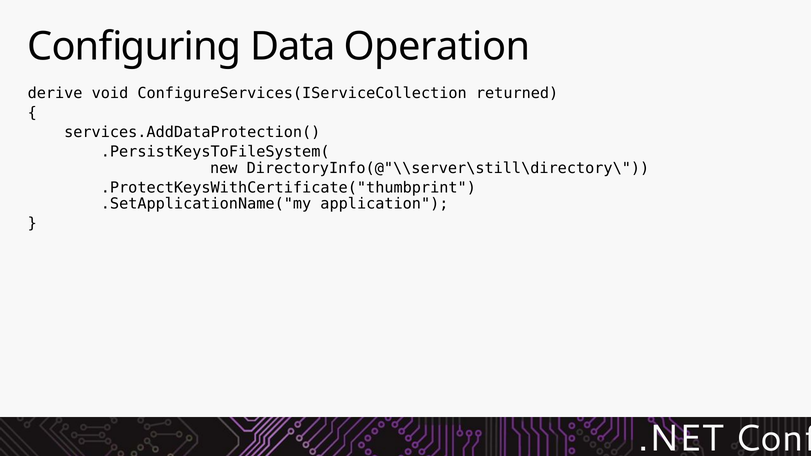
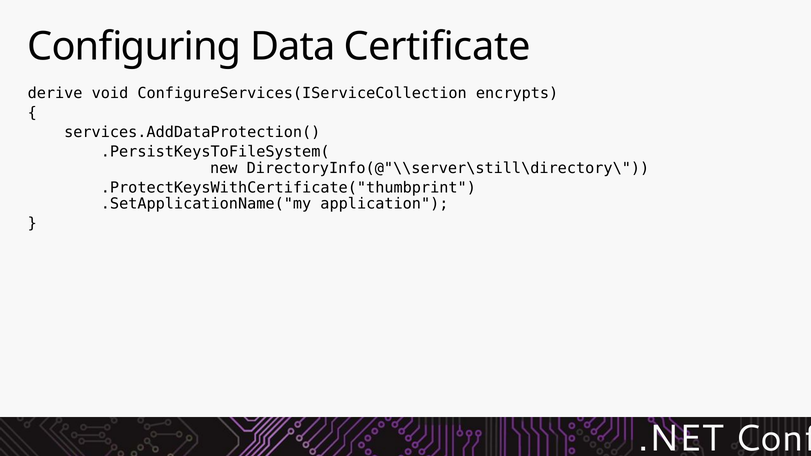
Operation: Operation -> Certificate
returned: returned -> encrypts
